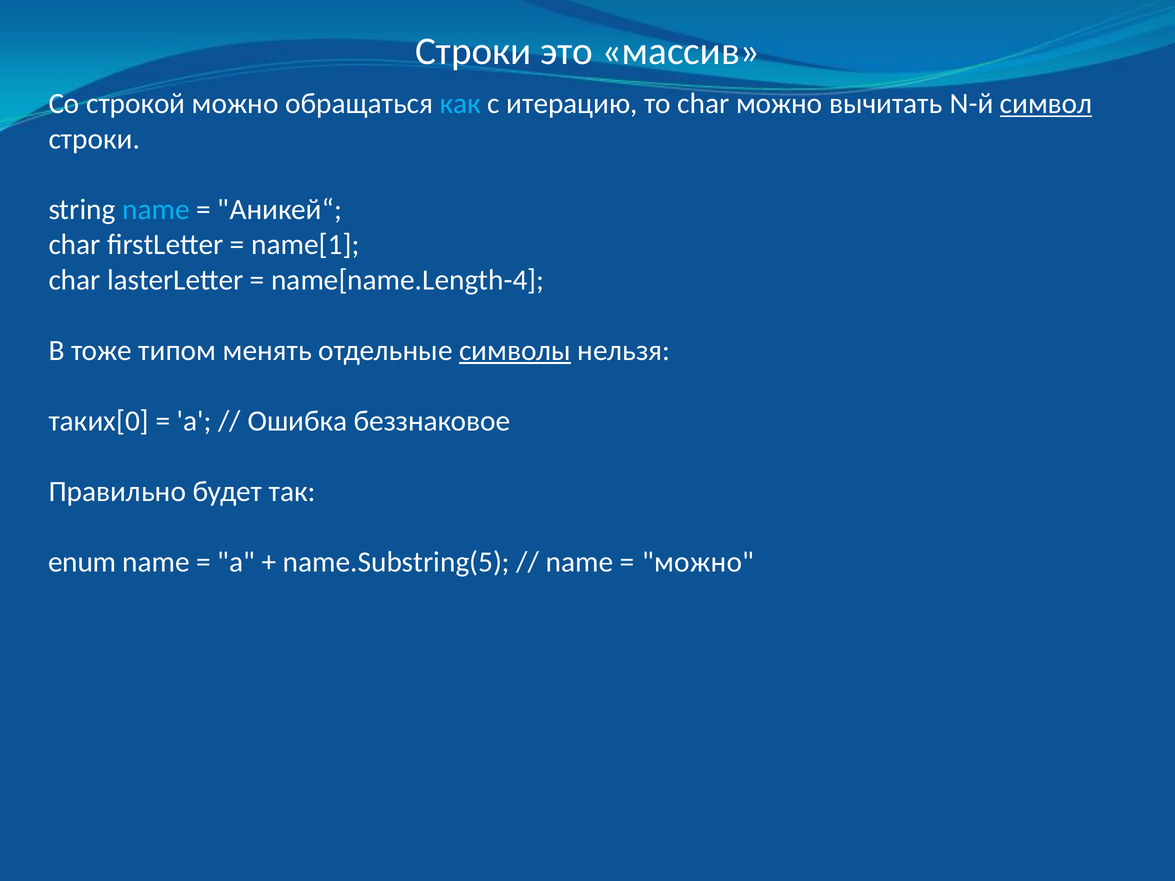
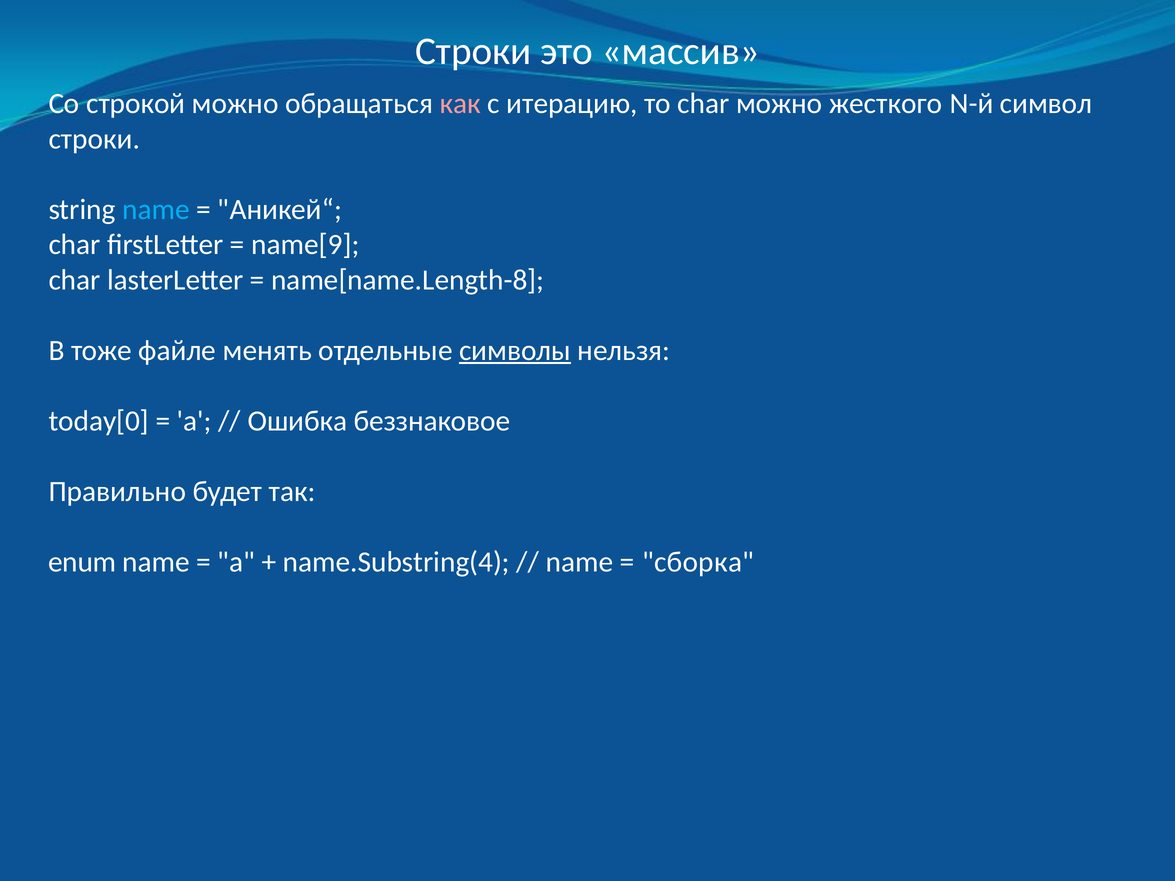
как colour: light blue -> pink
вычитать: вычитать -> жесткого
символ underline: present -> none
name[1: name[1 -> name[9
name[name.Length-4: name[name.Length-4 -> name[name.Length-8
типом: типом -> файле
таких[0: таких[0 -> today[0
name.Substring(5: name.Substring(5 -> name.Substring(4
можно at (698, 562): можно -> сборка
